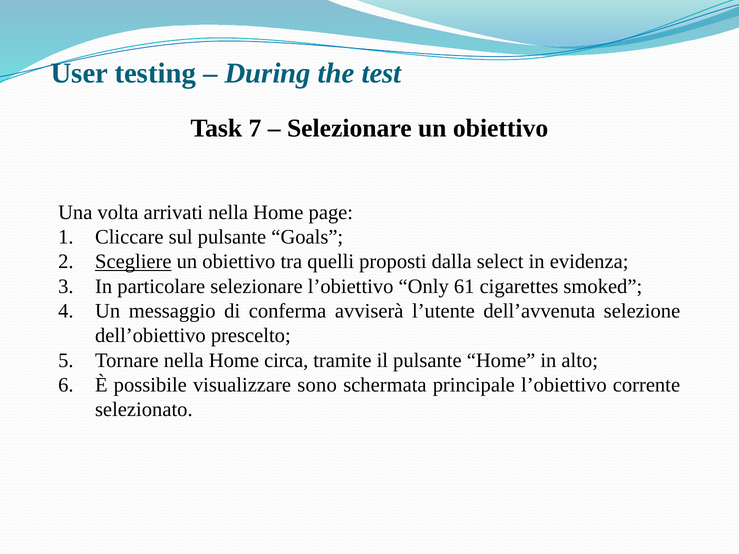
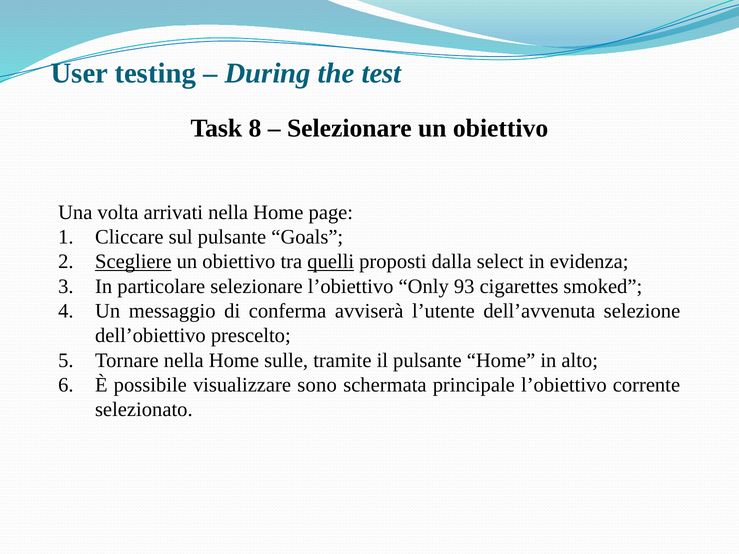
7: 7 -> 8
quelli underline: none -> present
61: 61 -> 93
circa: circa -> sulle
